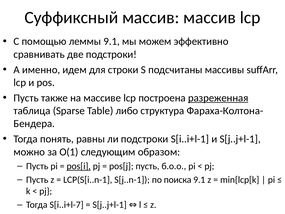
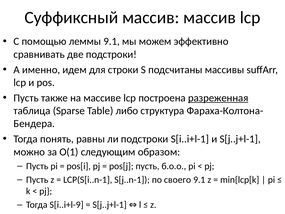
pos[i underline: present -> none
поиска: поиска -> своего
S[i..i+l-7: S[i..i+l-7 -> S[i..i+l-9
